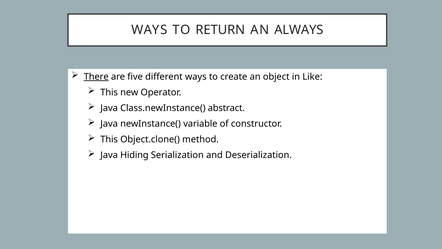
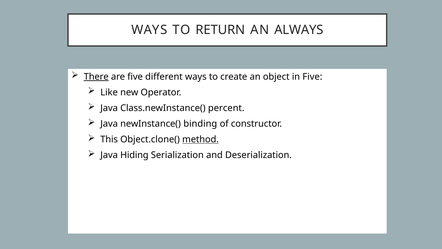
in Like: Like -> Five
This at (109, 92): This -> Like
abstract: abstract -> percent
variable: variable -> binding
method underline: none -> present
